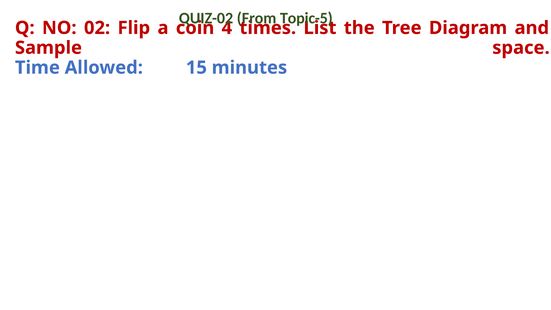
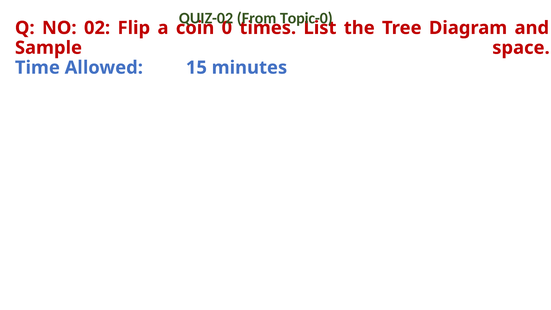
Topic-5: Topic-5 -> Topic-0
4: 4 -> 0
